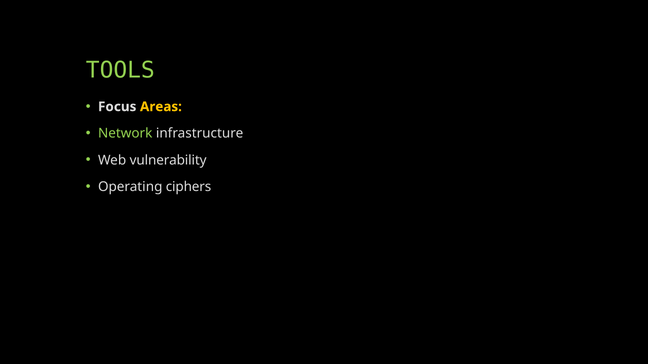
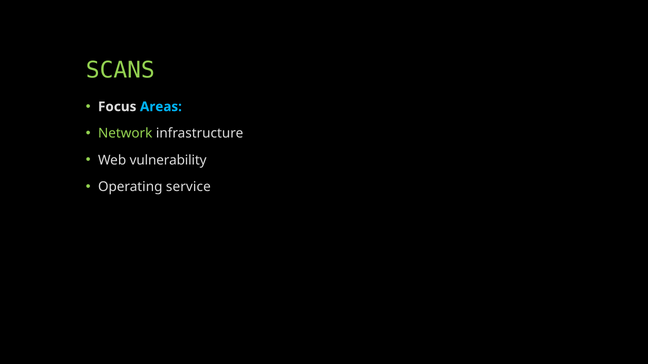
TOOLS: TOOLS -> SCANS
Areas colour: yellow -> light blue
ciphers: ciphers -> service
